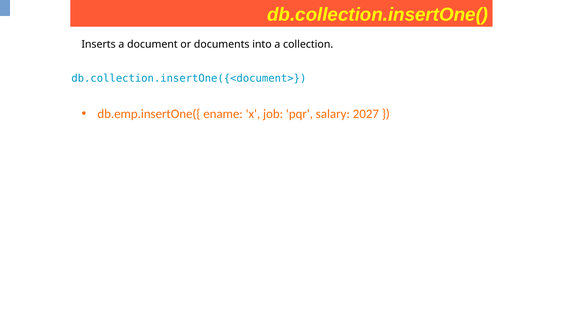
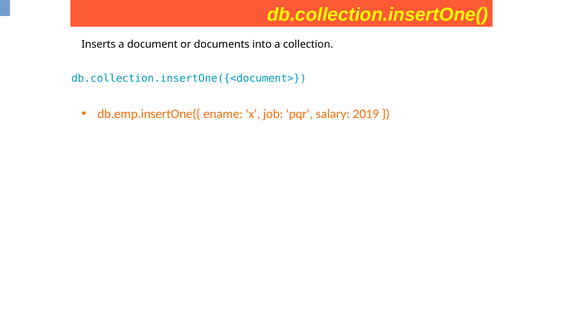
2027: 2027 -> 2019
